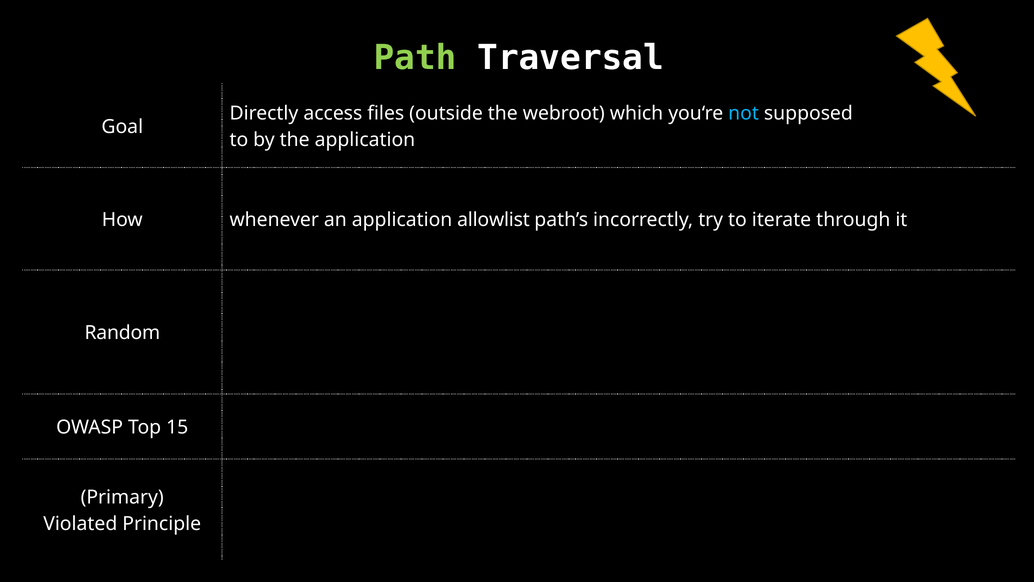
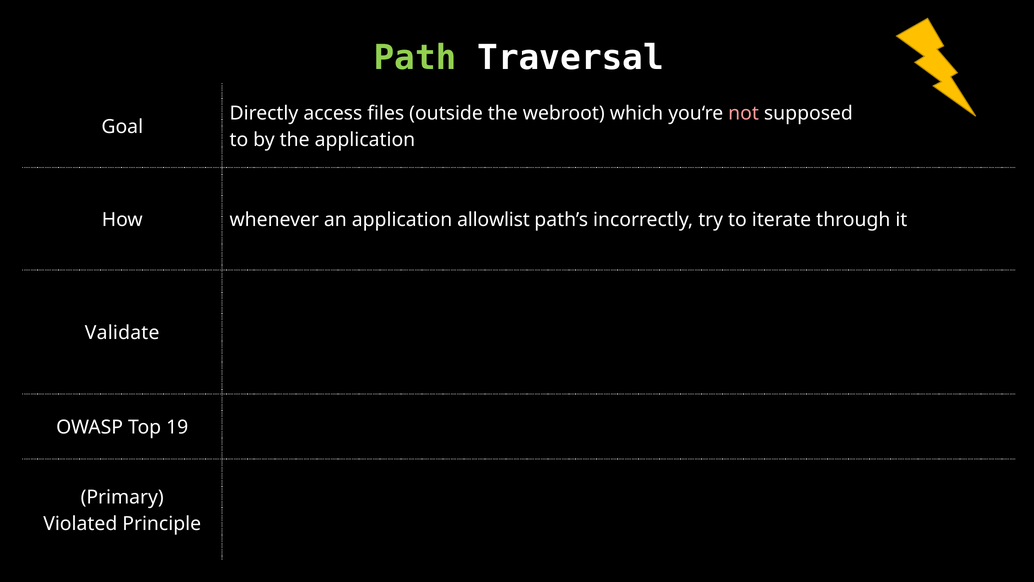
not colour: light blue -> pink
Random: Random -> Validate
15: 15 -> 19
